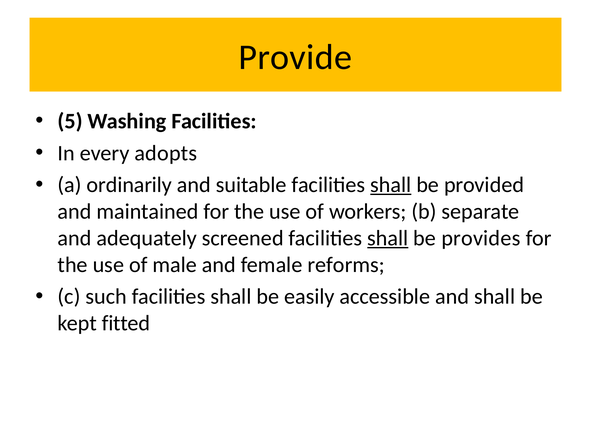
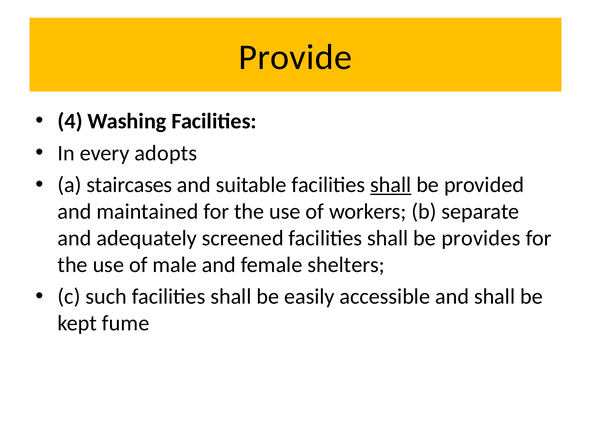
5: 5 -> 4
ordinarily: ordinarily -> staircases
shall at (388, 238) underline: present -> none
reforms: reforms -> shelters
fitted: fitted -> fume
